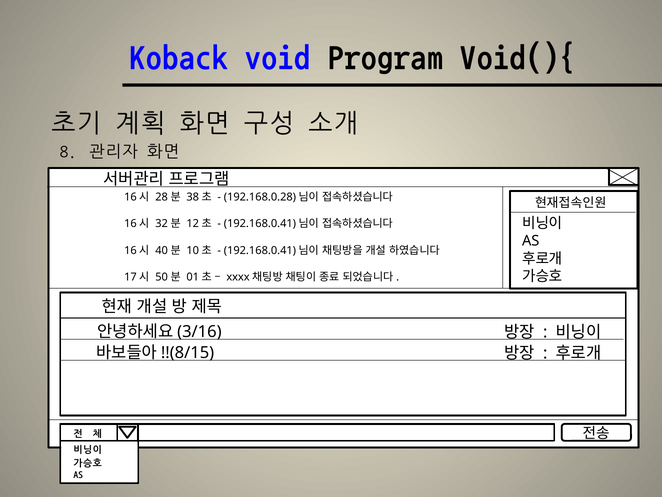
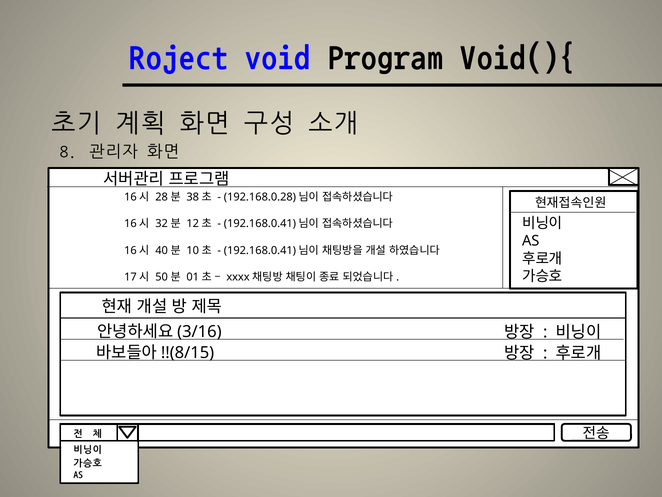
Koback: Koback -> Roject
